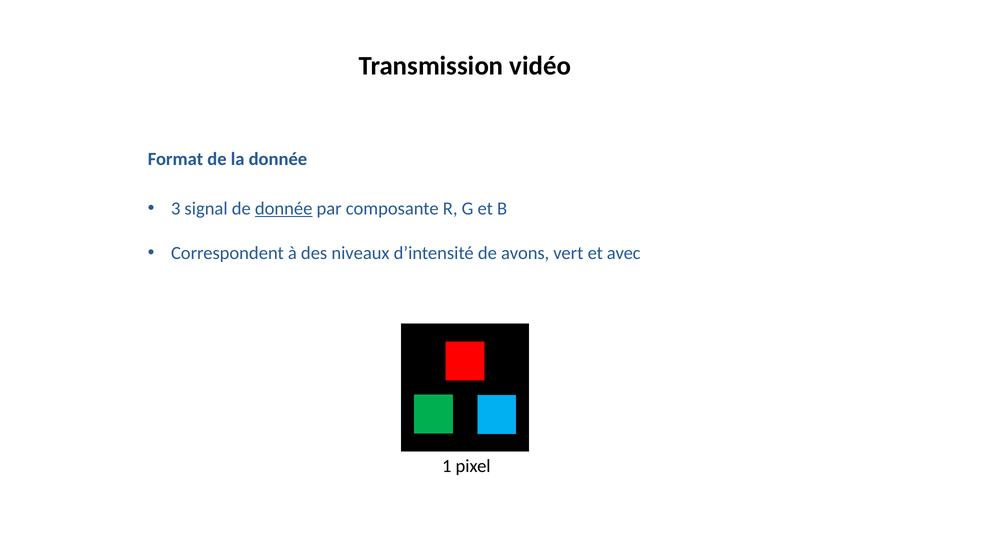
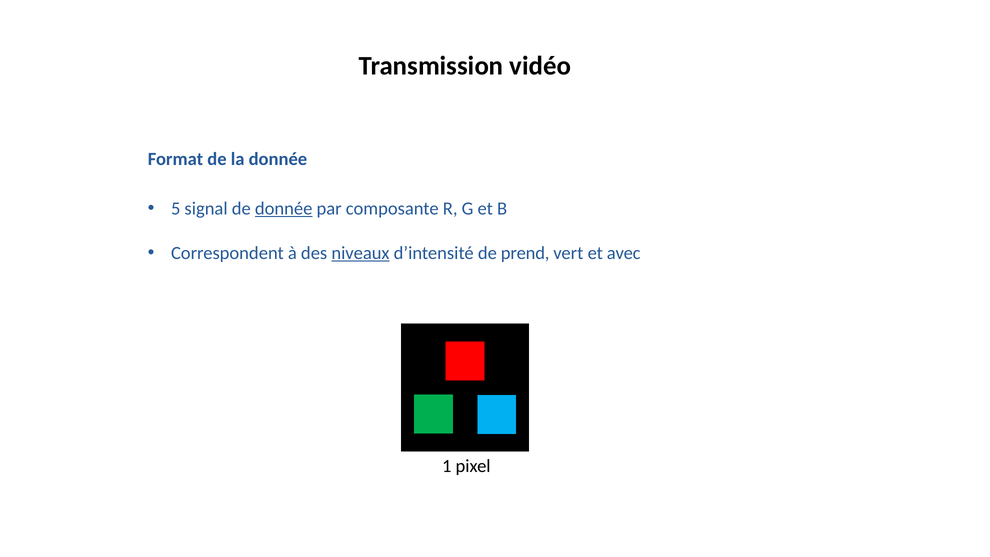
3: 3 -> 5
niveaux underline: none -> present
avons: avons -> prend
